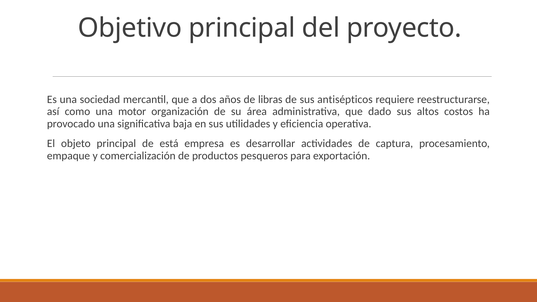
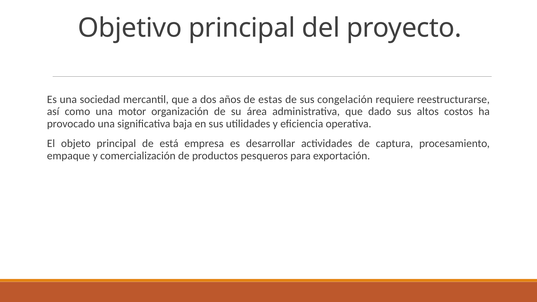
libras: libras -> estas
antisépticos: antisépticos -> congelación
